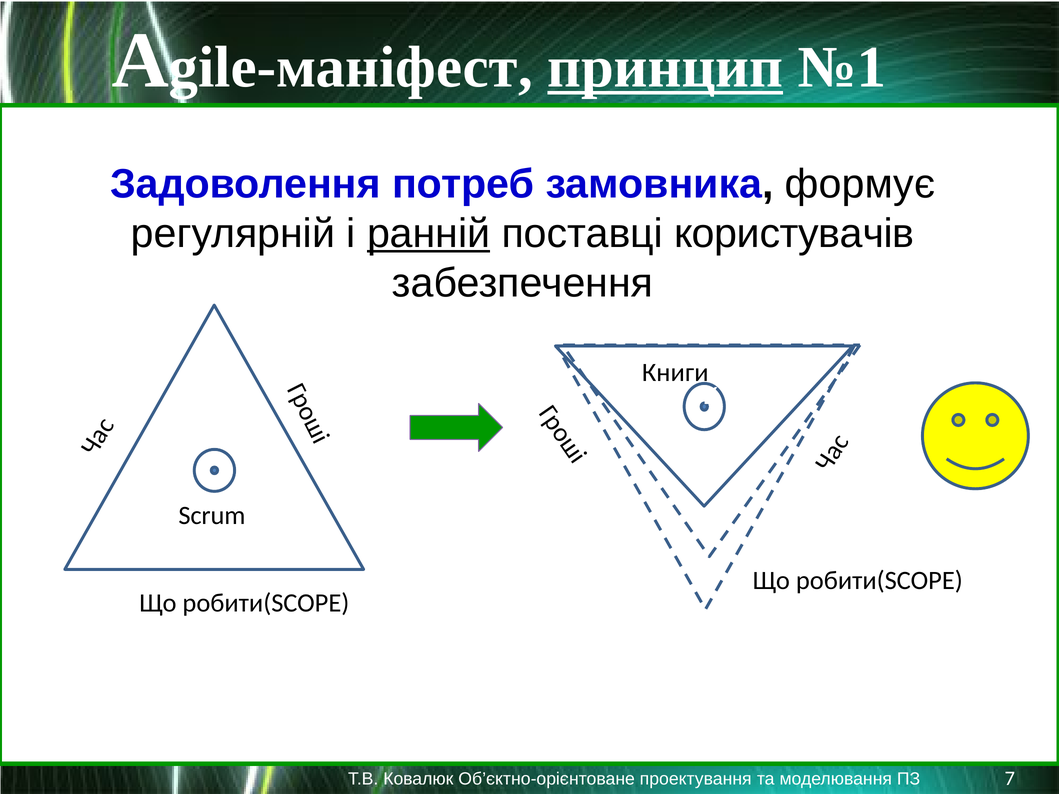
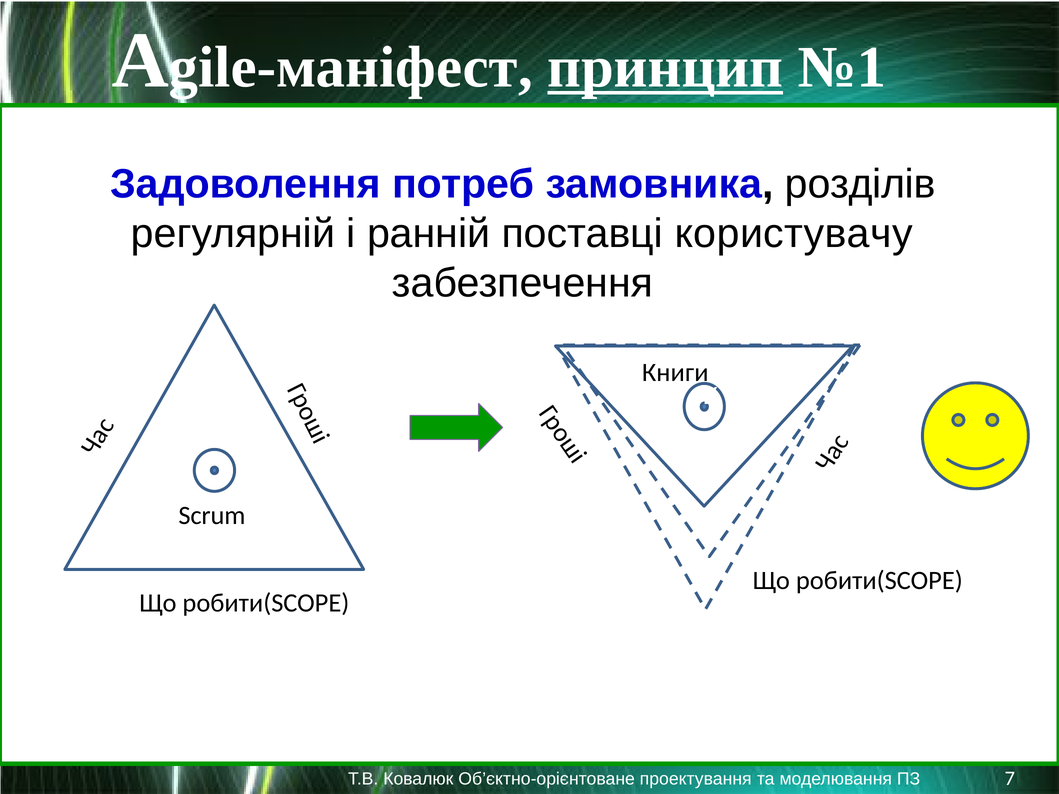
формує: формує -> розділів
ранній underline: present -> none
користувачів: користувачів -> користувачу
